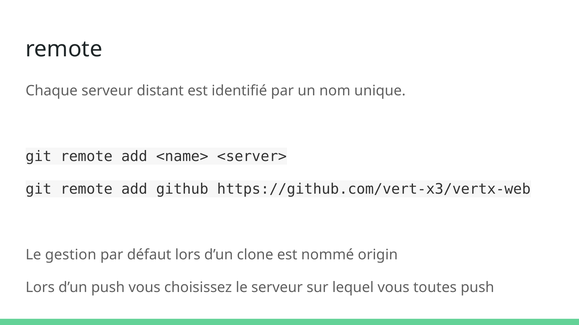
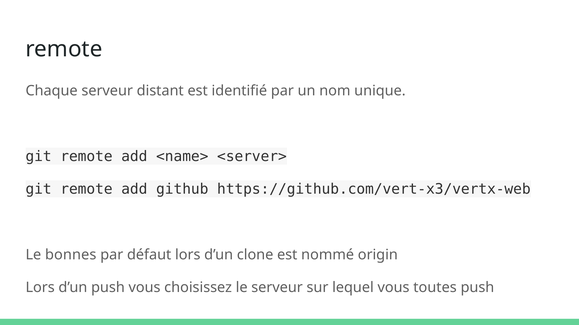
gestion: gestion -> bonnes
